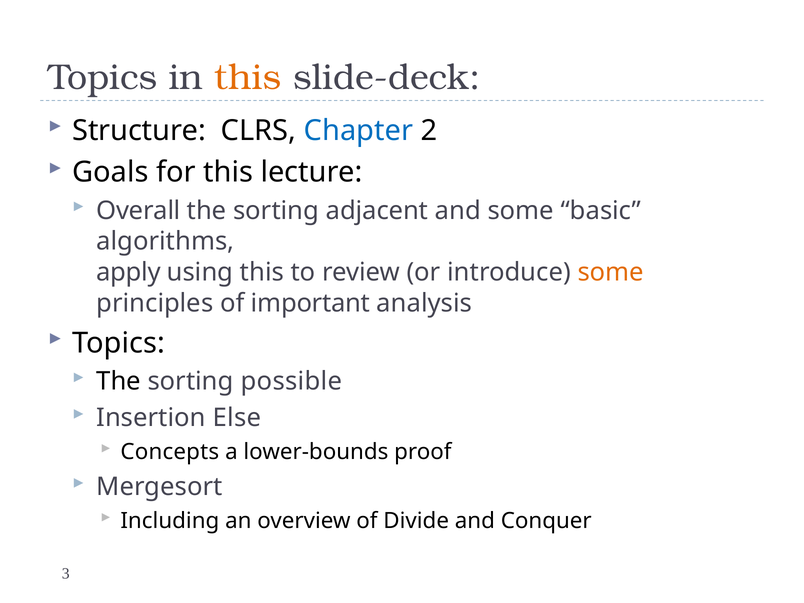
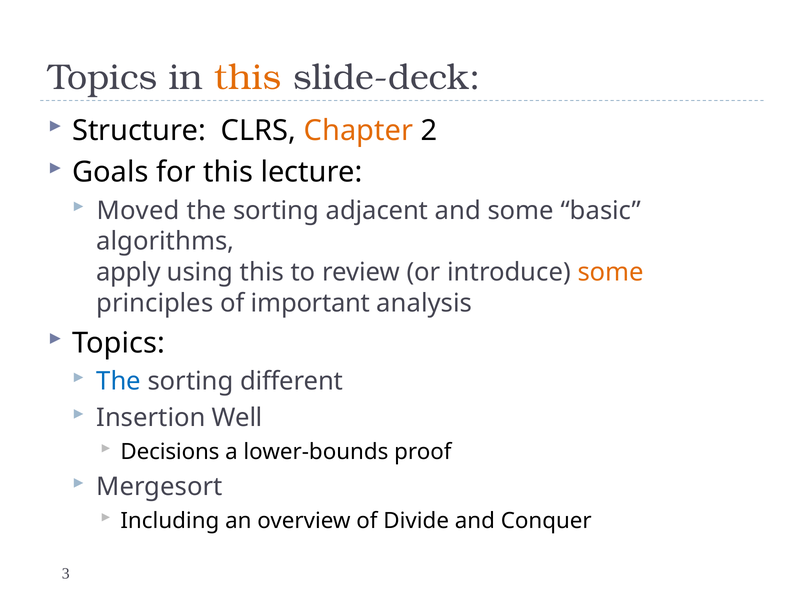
Chapter colour: blue -> orange
Overall: Overall -> Moved
The at (119, 381) colour: black -> blue
possible: possible -> different
Else: Else -> Well
Concepts: Concepts -> Decisions
